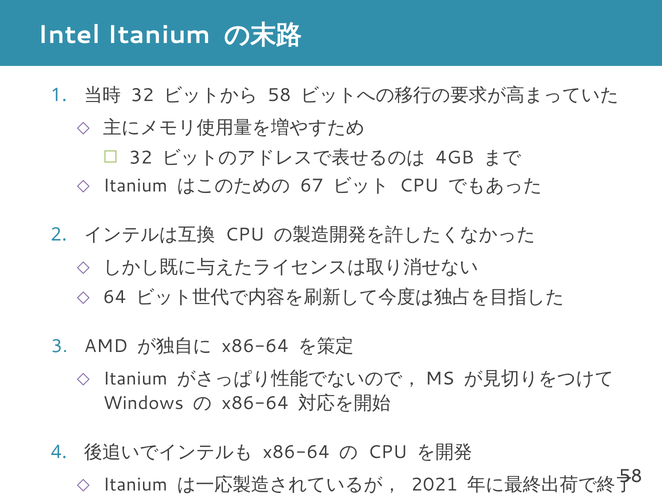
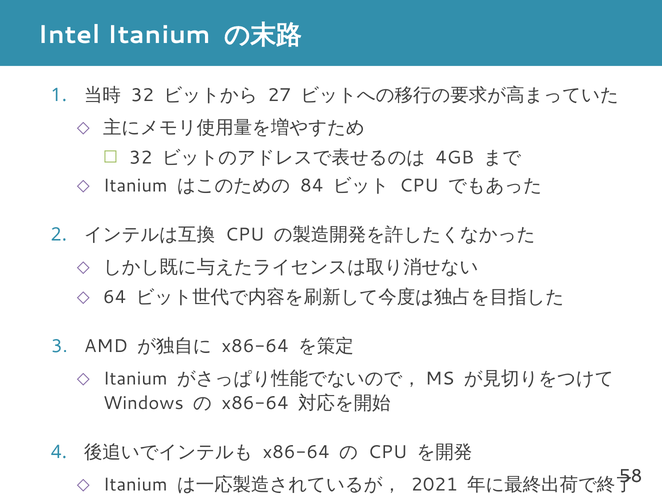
58 at (279, 95): 58 -> 27
67: 67 -> 84
